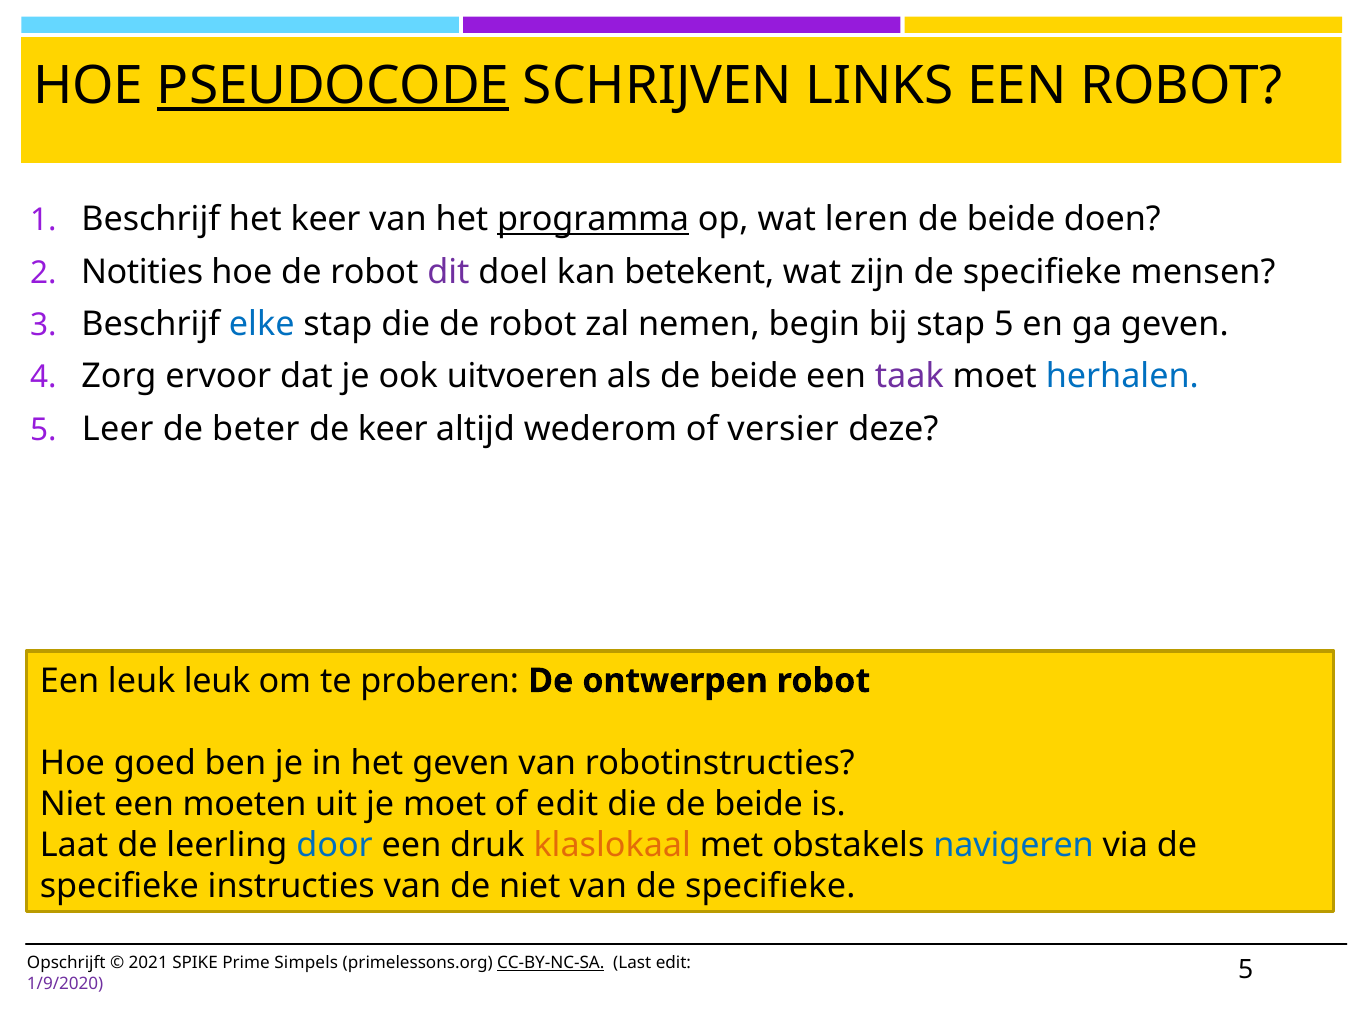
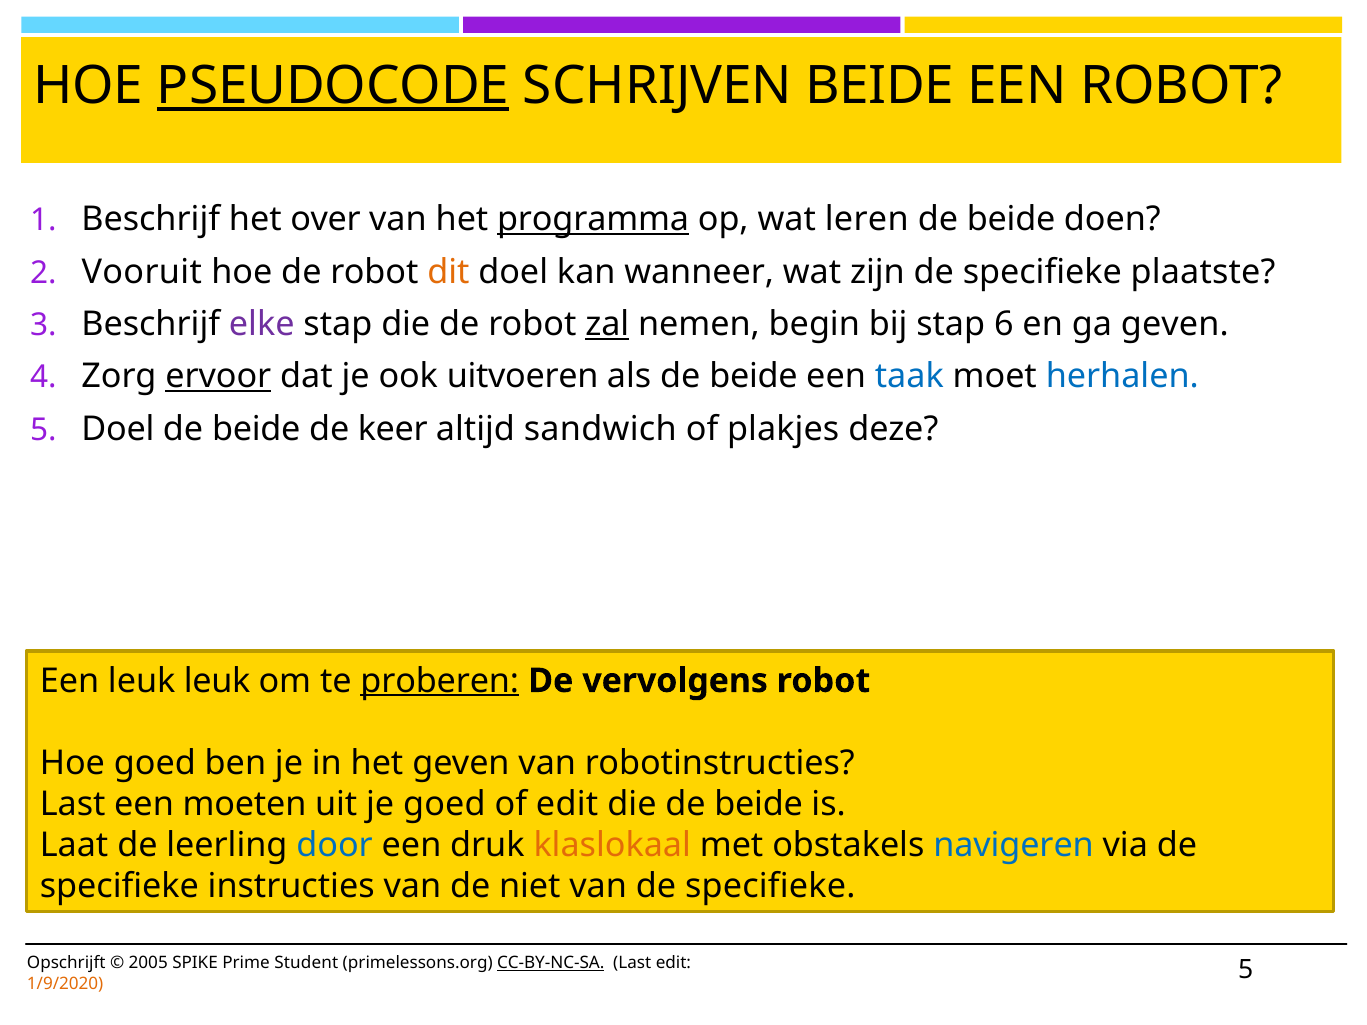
SCHRIJVEN LINKS: LINKS -> BEIDE
het keer: keer -> over
Notities: Notities -> Vooruit
dit colour: purple -> orange
betekent: betekent -> wanneer
mensen: mensen -> plaatste
elke colour: blue -> purple
zal underline: none -> present
stap 5: 5 -> 6
ervoor underline: none -> present
taak colour: purple -> blue
5 Leer: Leer -> Doel
beter at (256, 429): beter -> beide
wederom: wederom -> sandwich
versier: versier -> plakjes
proberen underline: none -> present
ontwerpen: ontwerpen -> vervolgens
Niet at (73, 804): Niet -> Last
je moet: moet -> goed
2021: 2021 -> 2005
Simpels: Simpels -> Student
1/9/2020 colour: purple -> orange
